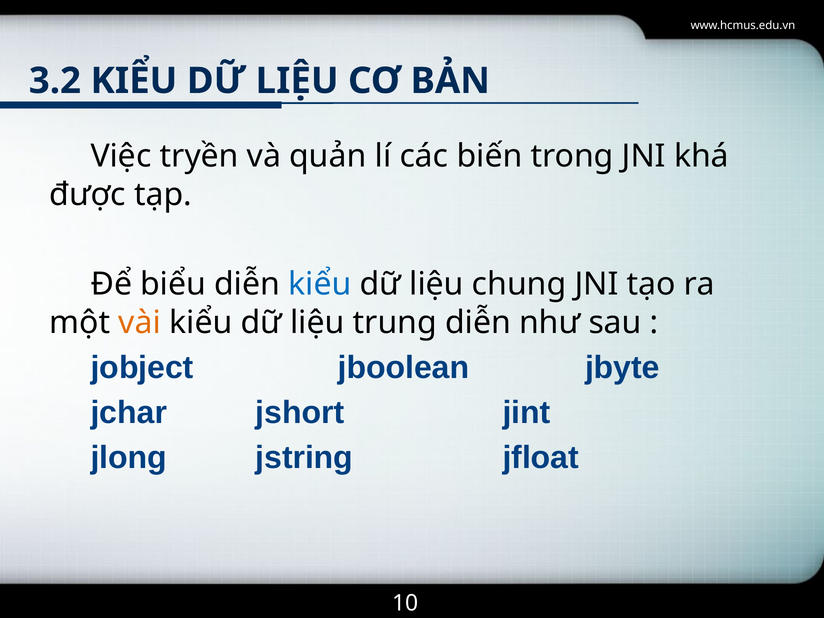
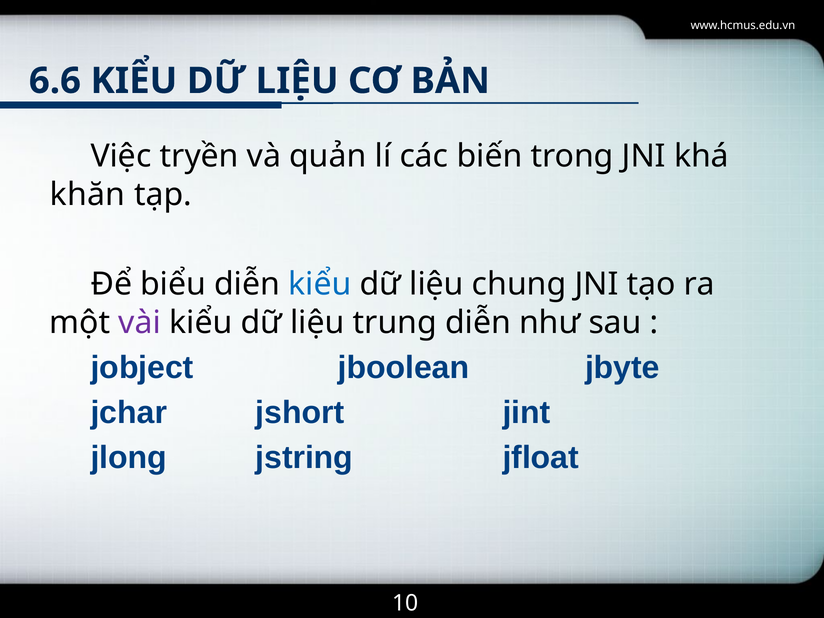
3.2: 3.2 -> 6.6
được: được -> khăn
vài colour: orange -> purple
